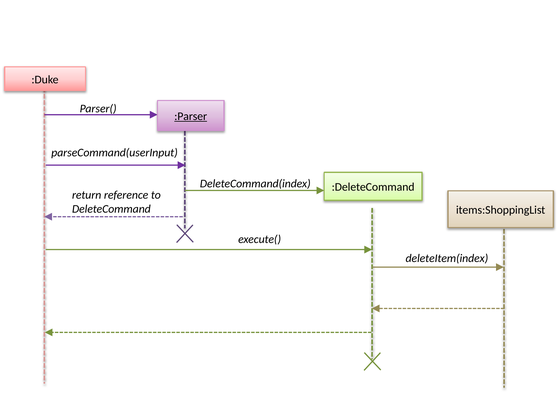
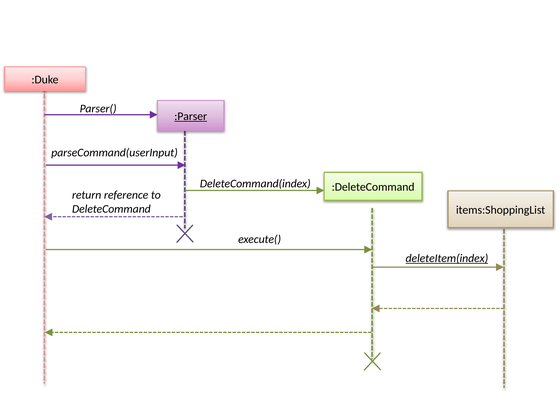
deleteItem(index underline: none -> present
